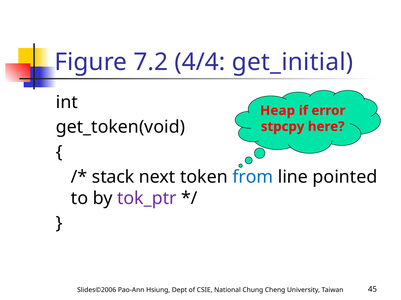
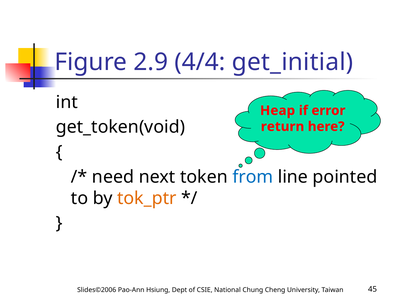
7.2: 7.2 -> 2.9
stpcpy: stpcpy -> return
stack: stack -> need
tok_ptr colour: purple -> orange
